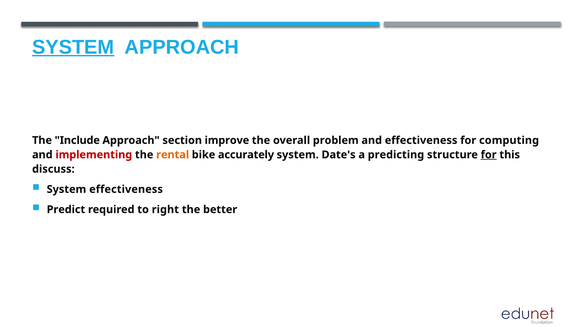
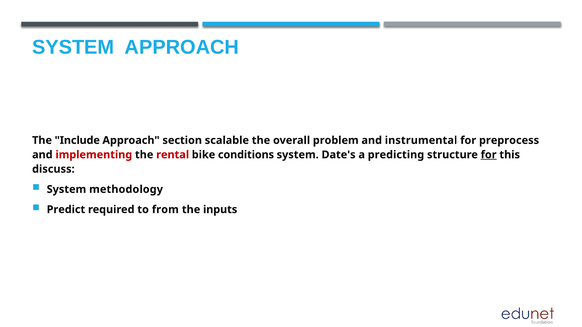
SYSTEM at (73, 47) underline: present -> none
improve: improve -> scalable
and effectiveness: effectiveness -> instrumental
computing: computing -> preprocess
rental colour: orange -> red
accurately: accurately -> conditions
System effectiveness: effectiveness -> methodology
right: right -> from
better: better -> inputs
